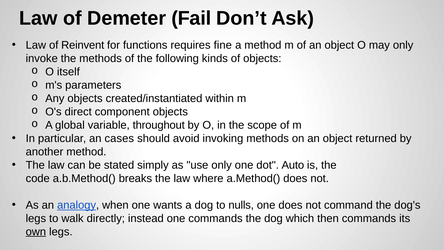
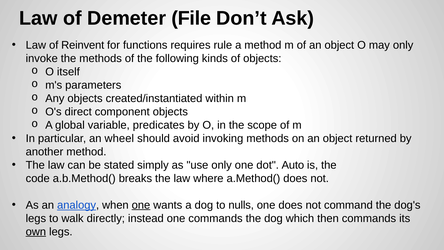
Fail: Fail -> File
fine: fine -> rule
throughout: throughout -> predicates
cases: cases -> wheel
one at (141, 205) underline: none -> present
